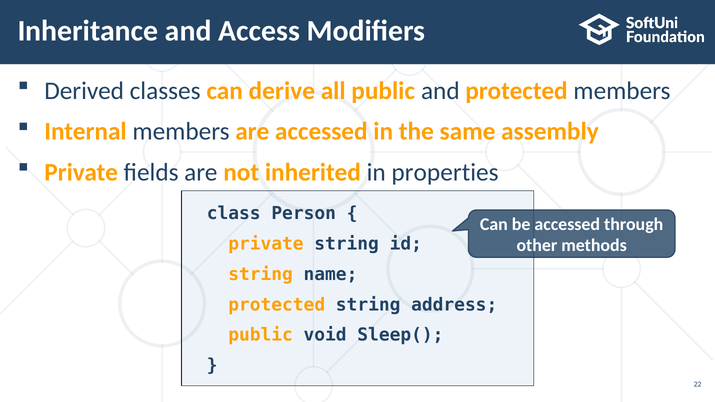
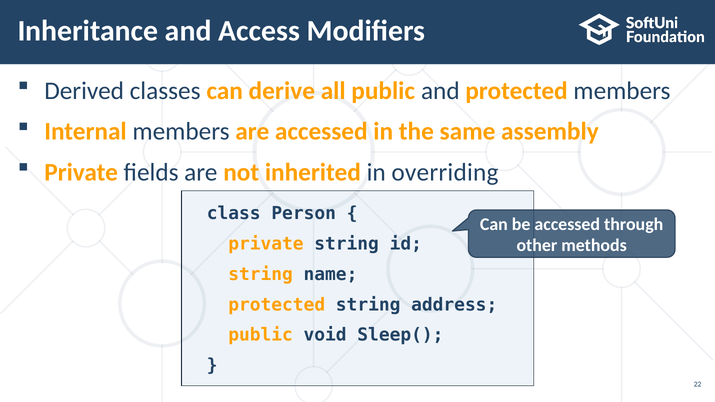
properties: properties -> overriding
